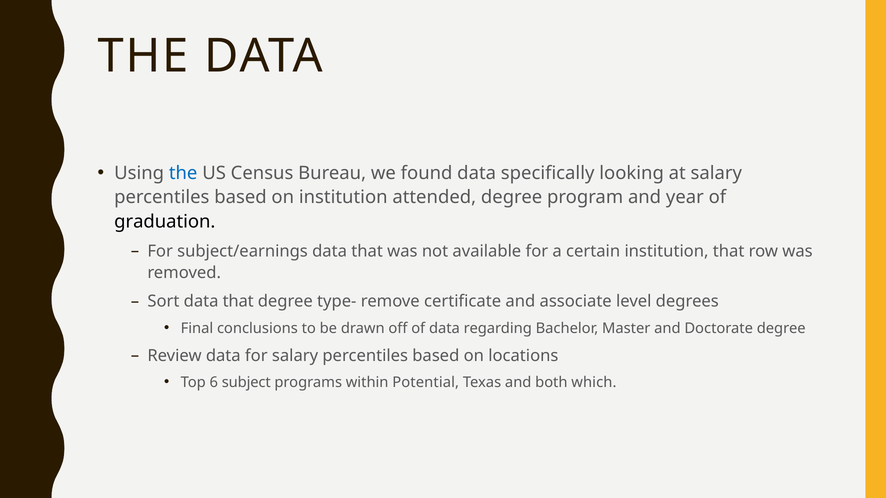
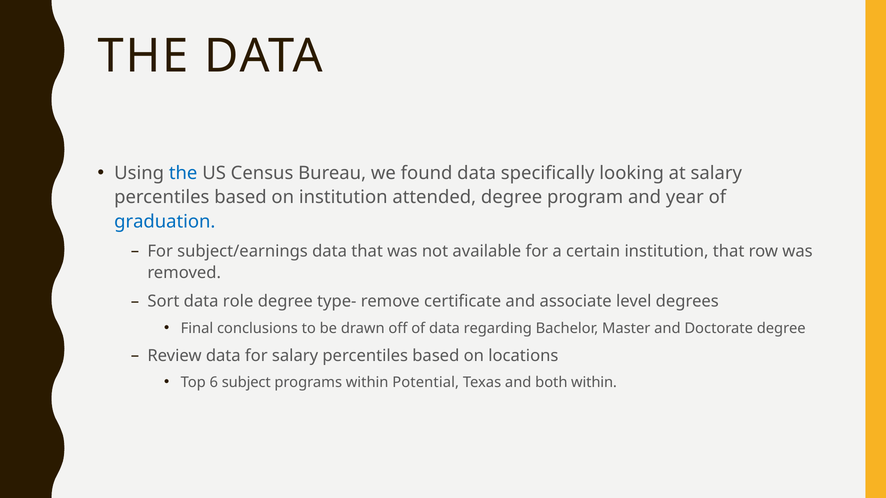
graduation colour: black -> blue
Sort data that: that -> role
both which: which -> within
